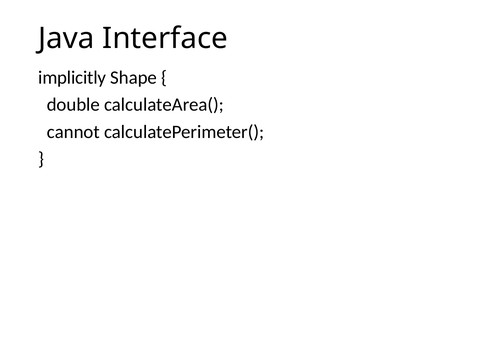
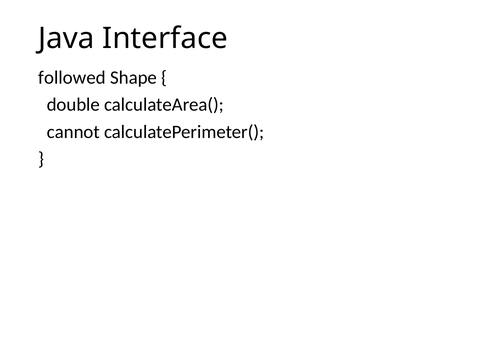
implicitly: implicitly -> followed
